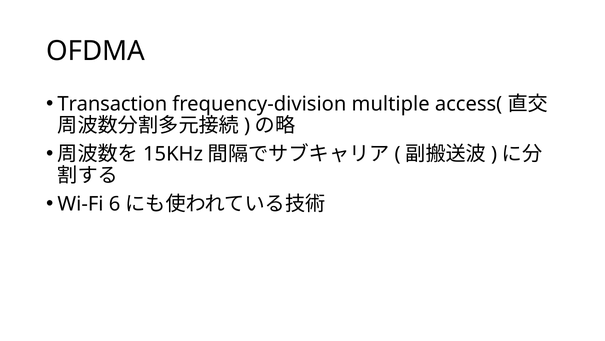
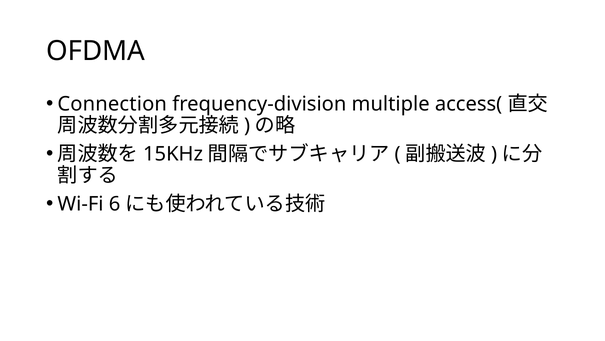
Transaction: Transaction -> Connection
